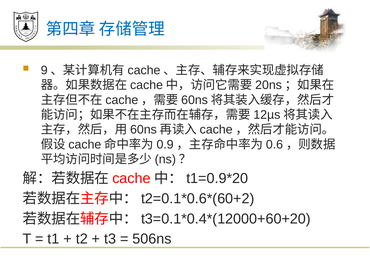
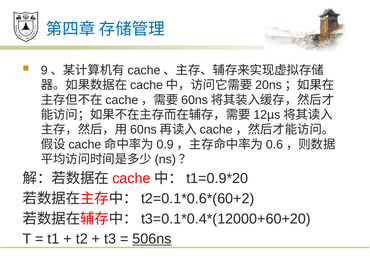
506ns underline: none -> present
